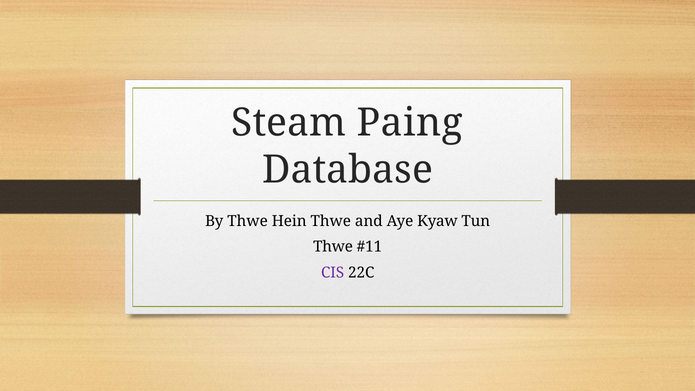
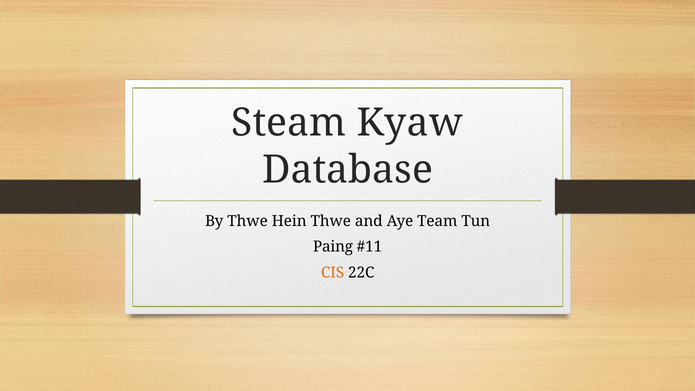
Paing: Paing -> Kyaw
Kyaw: Kyaw -> Team
Thwe at (333, 247): Thwe -> Paing
CIS colour: purple -> orange
